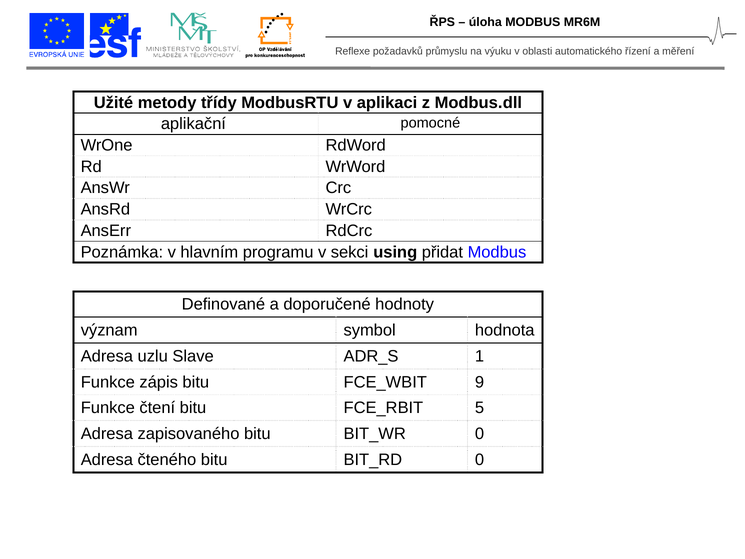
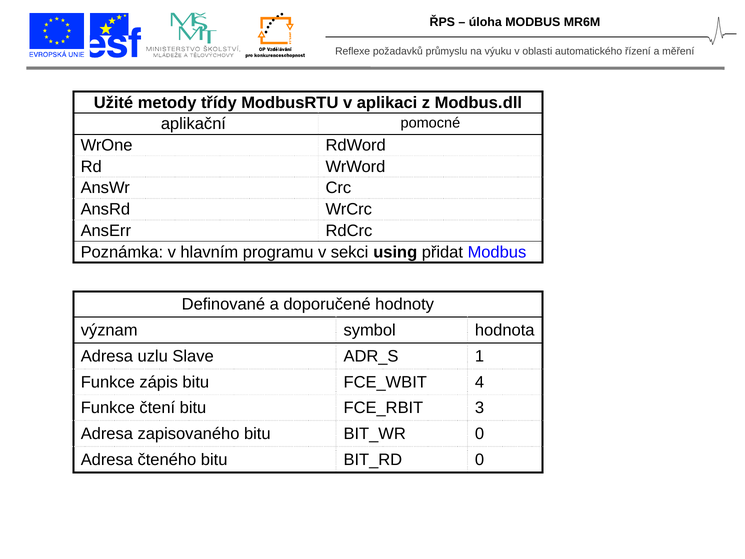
9: 9 -> 4
5: 5 -> 3
